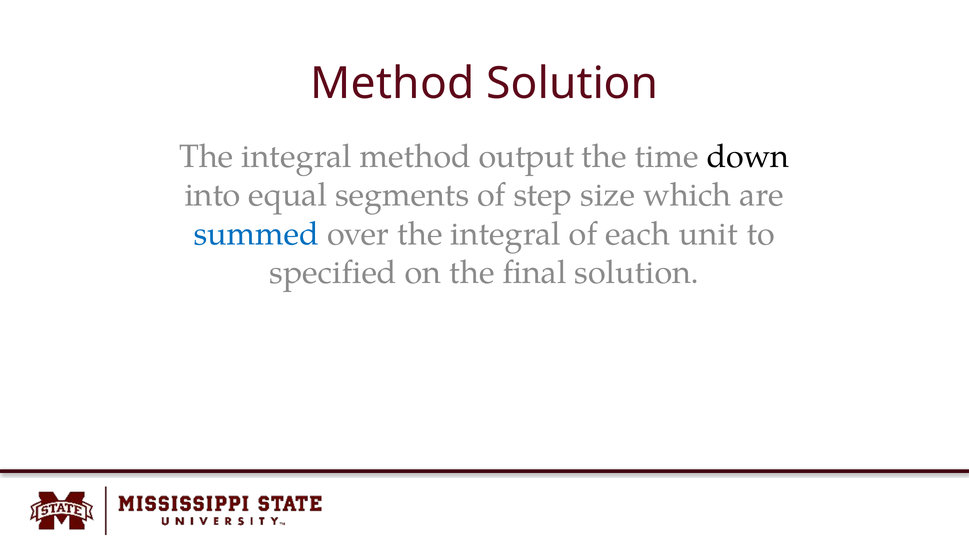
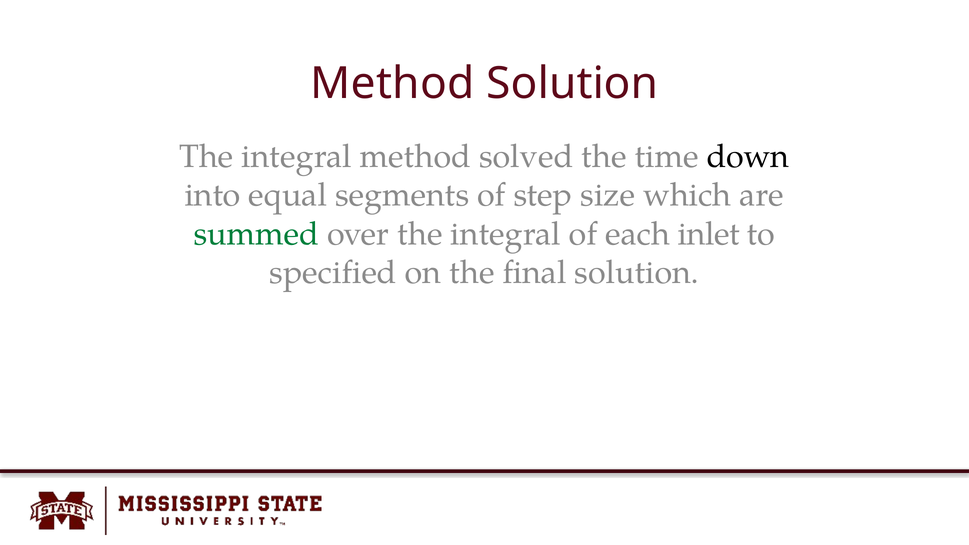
output: output -> solved
summed colour: blue -> green
unit: unit -> inlet
